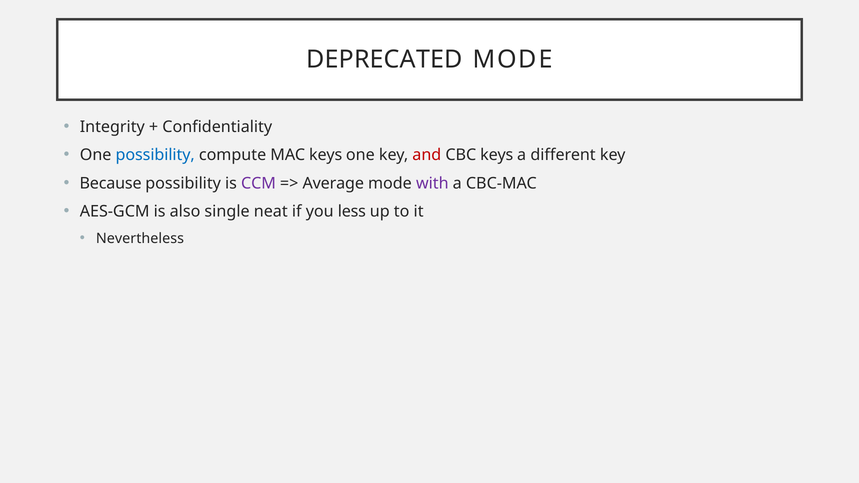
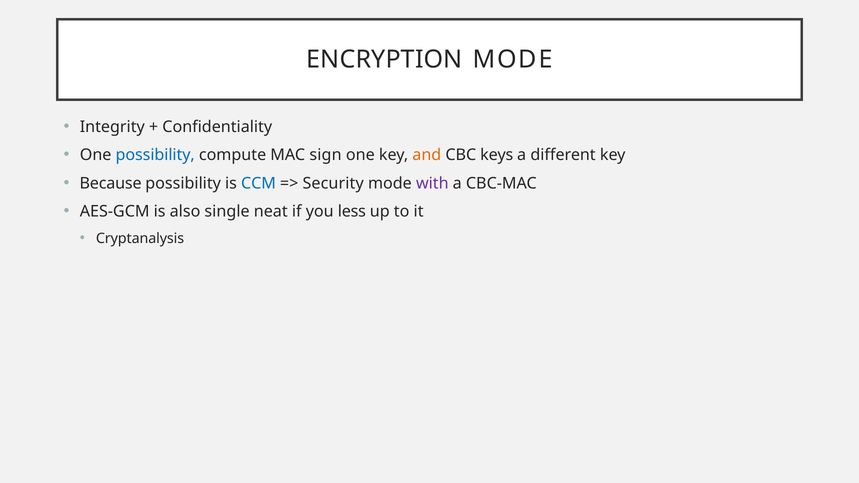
DEPRECATED: DEPRECATED -> ENCRYPTION
MAC keys: keys -> sign
and colour: red -> orange
CCM colour: purple -> blue
Average: Average -> Security
Nevertheless: Nevertheless -> Cryptanalysis
